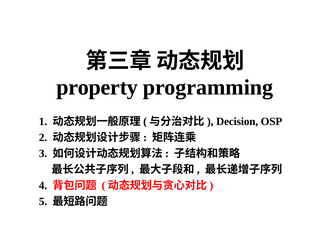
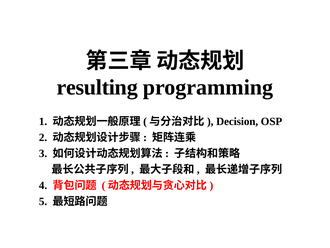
property: property -> resulting
